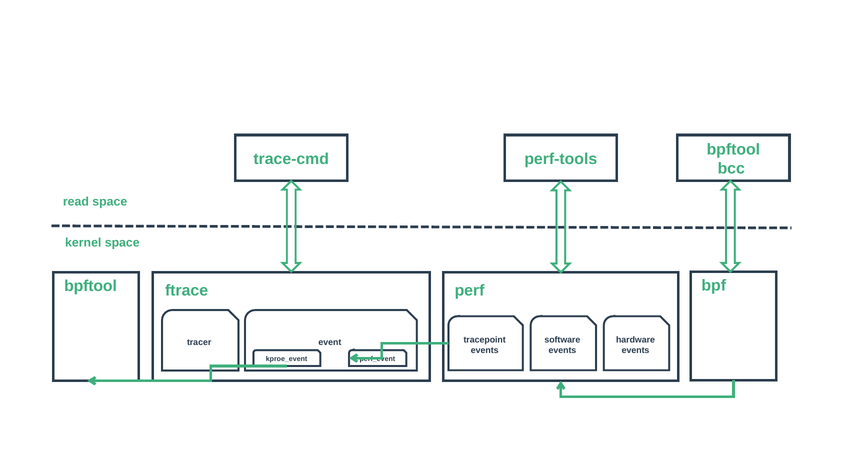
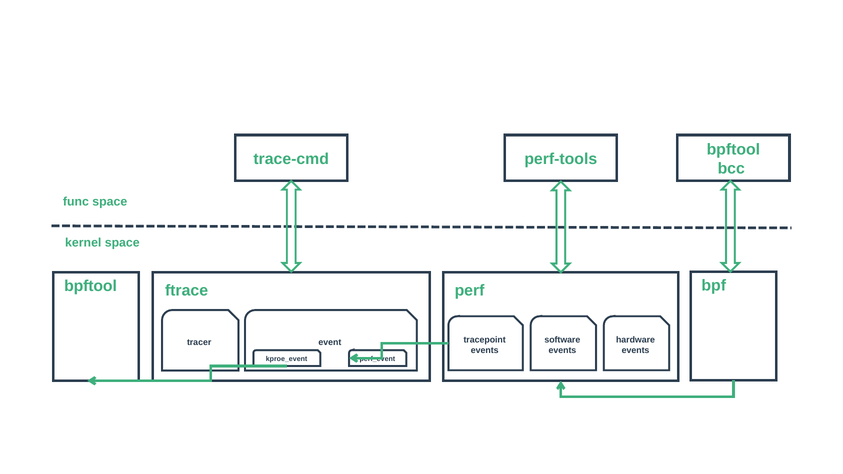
read: read -> func
